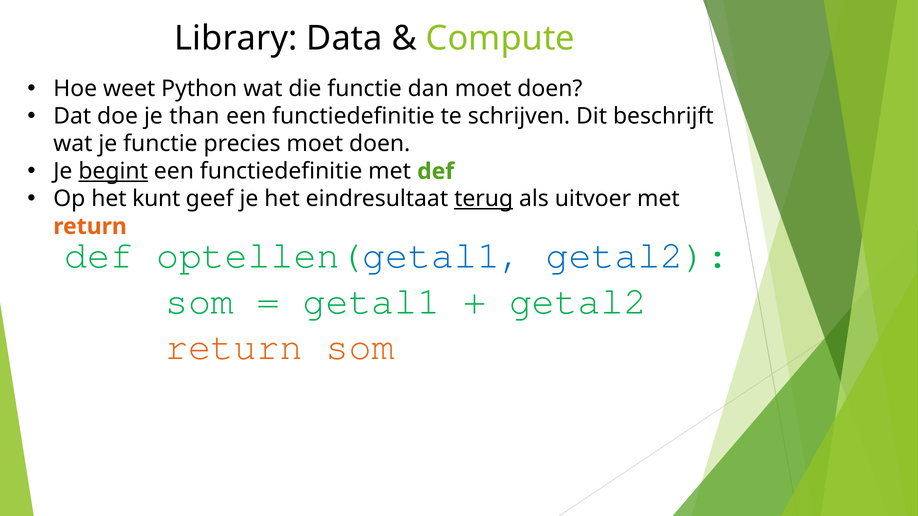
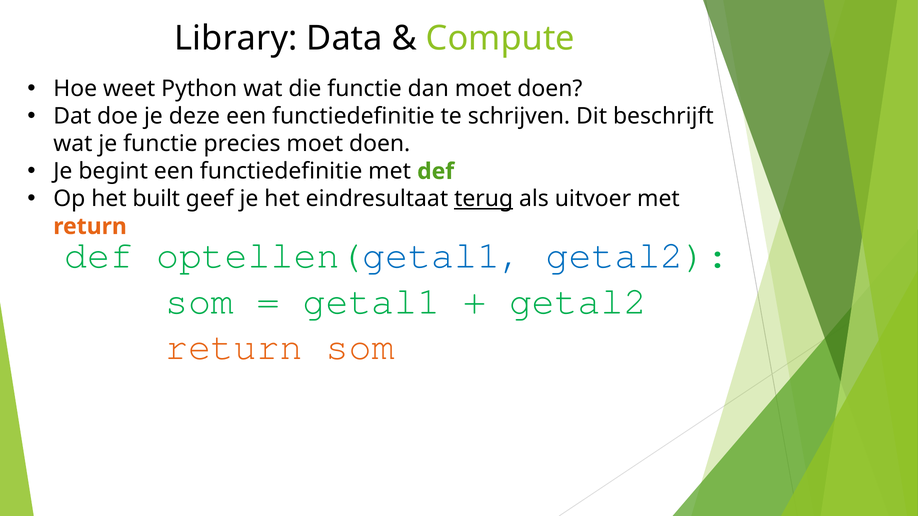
than: than -> deze
begint underline: present -> none
kunt: kunt -> built
